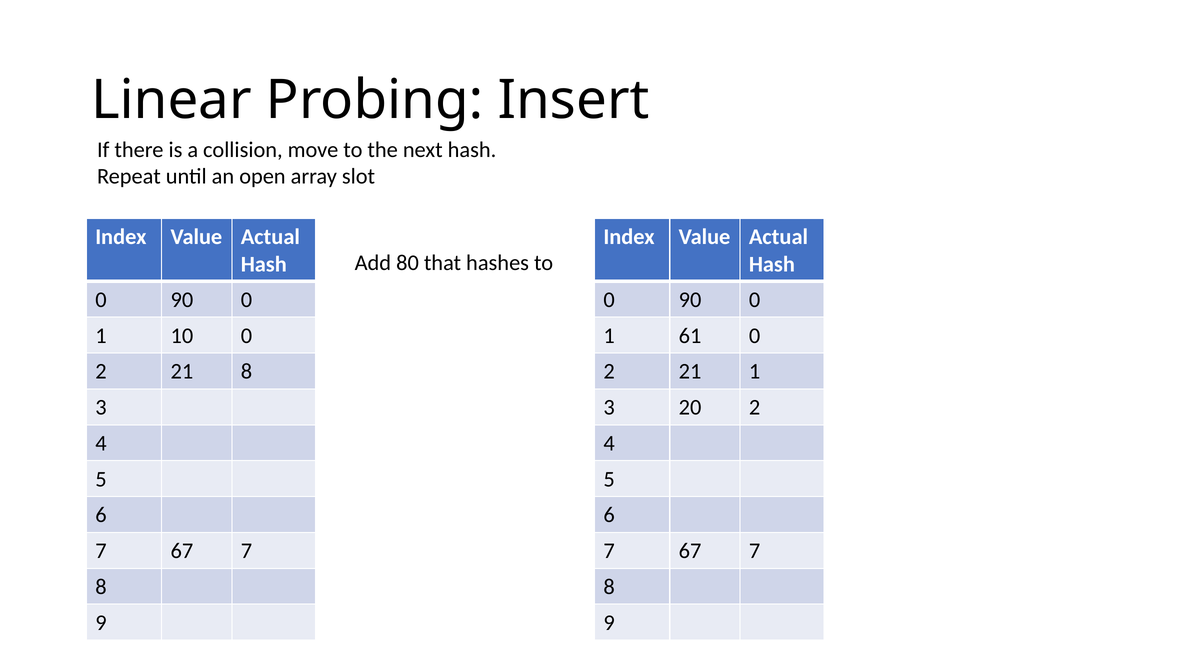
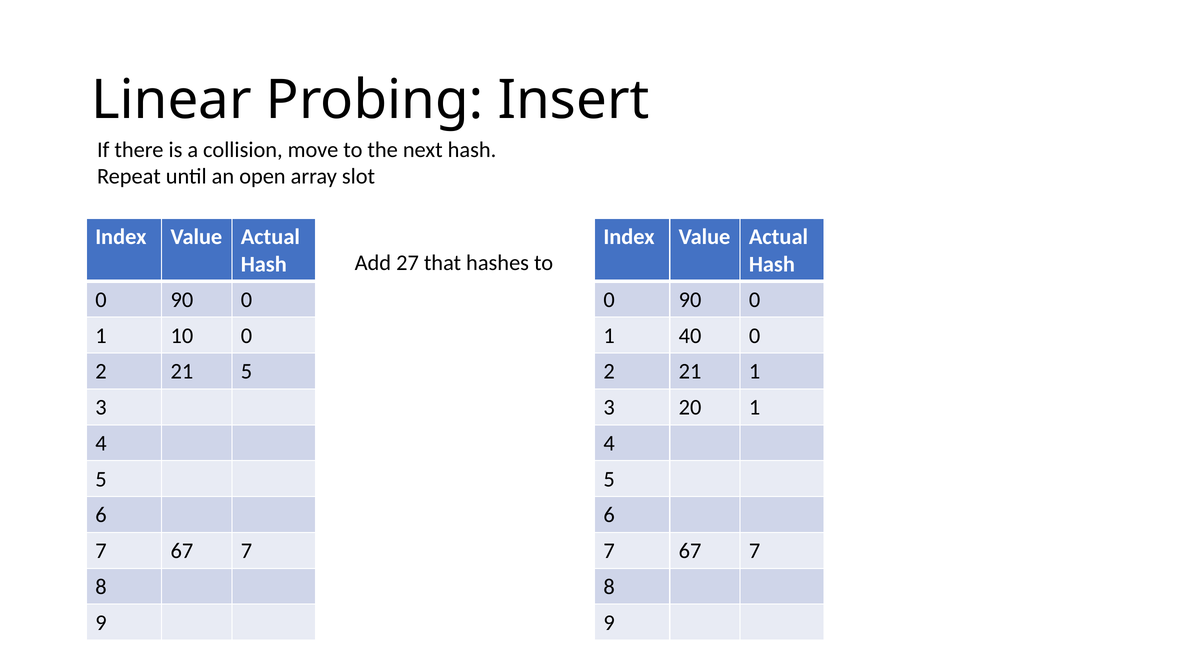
80: 80 -> 27
61: 61 -> 40
21 8: 8 -> 5
20 2: 2 -> 1
